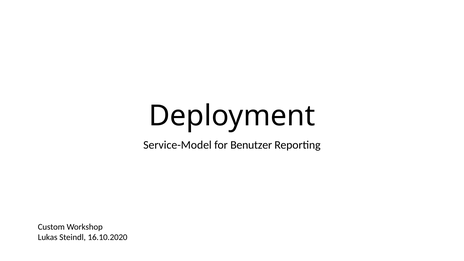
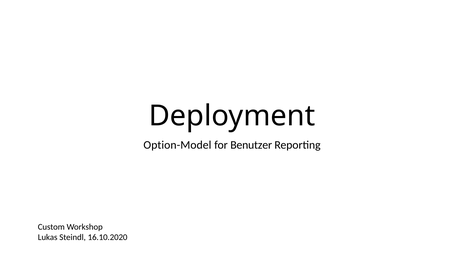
Service-Model: Service-Model -> Option-Model
